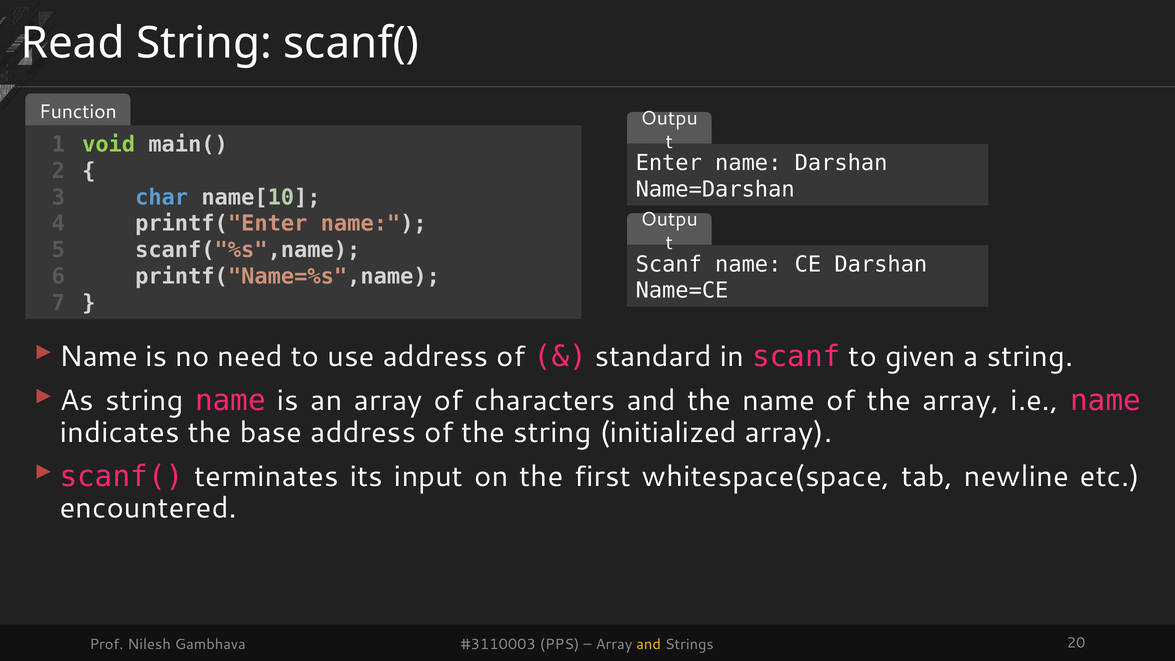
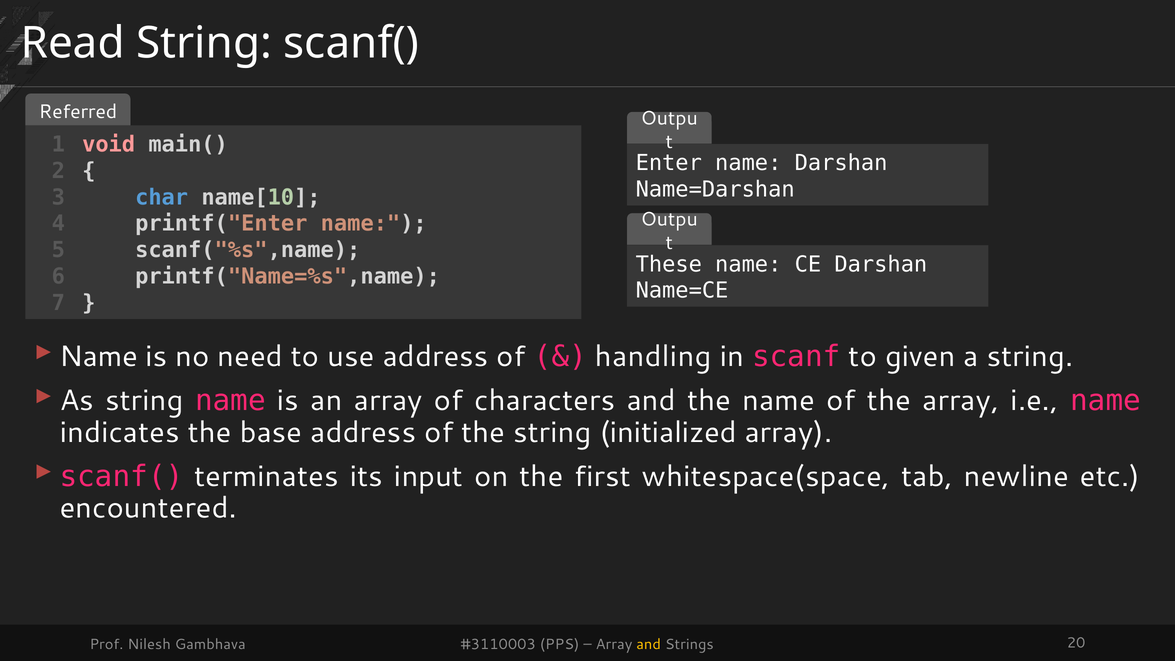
Function: Function -> Referred
void colour: light green -> pink
Scanf at (669, 264): Scanf -> These
standard: standard -> handling
